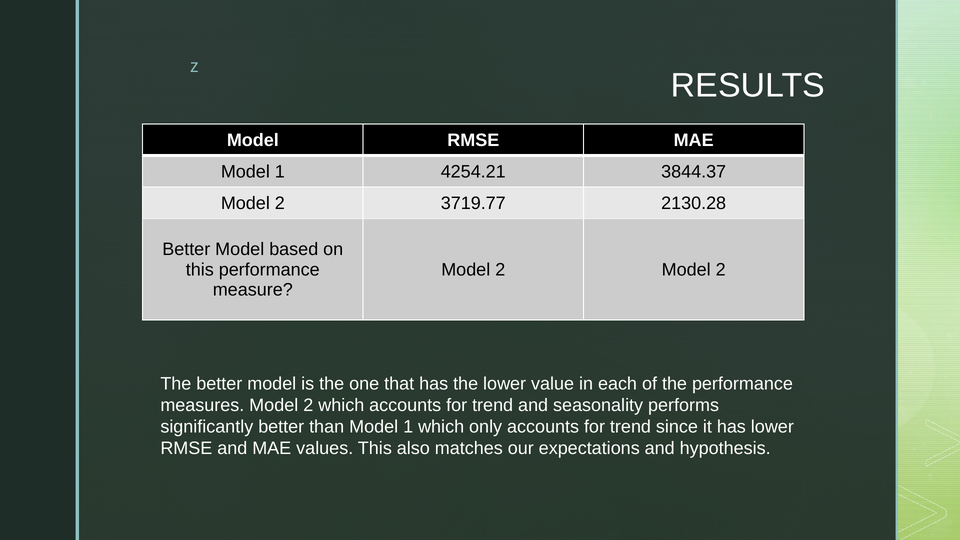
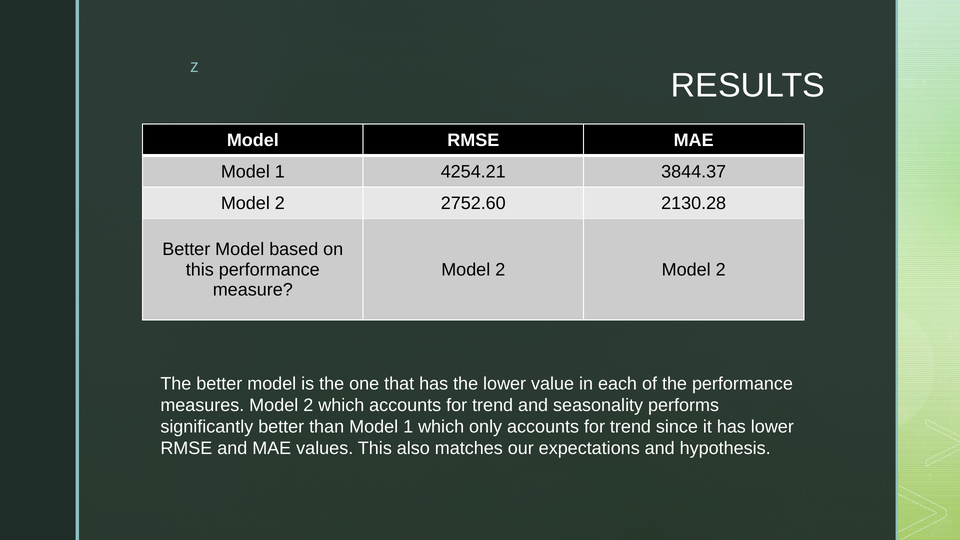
3719.77: 3719.77 -> 2752.60
